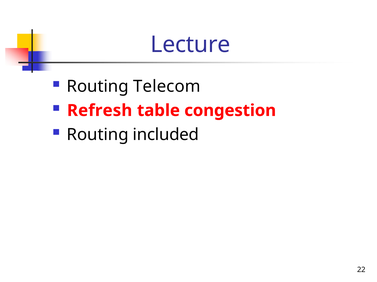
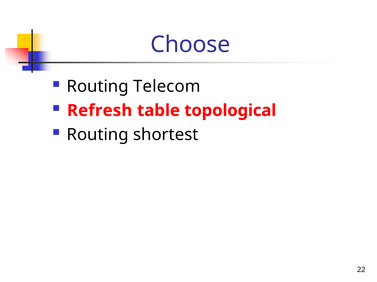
Lecture: Lecture -> Choose
congestion: congestion -> topological
included: included -> shortest
